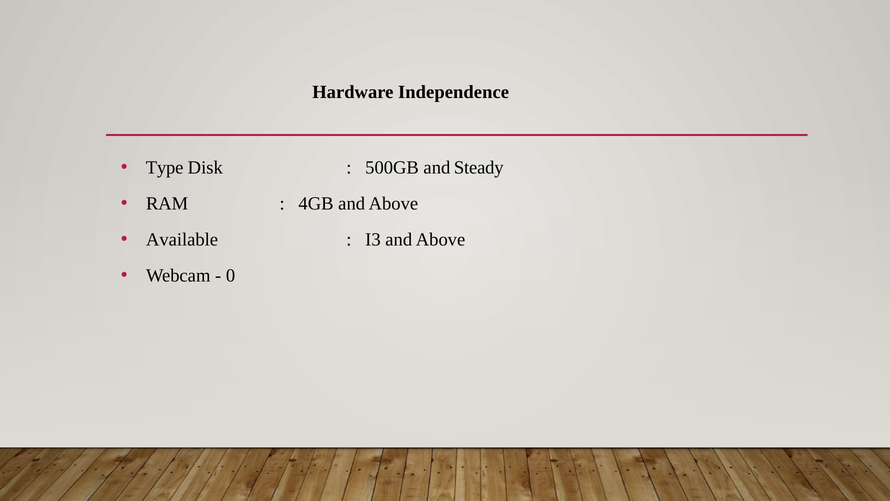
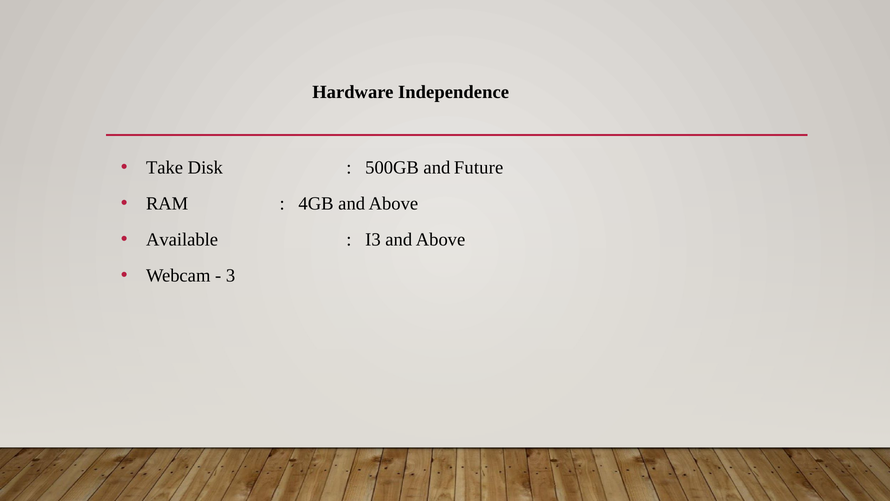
Type: Type -> Take
Steady: Steady -> Future
0: 0 -> 3
